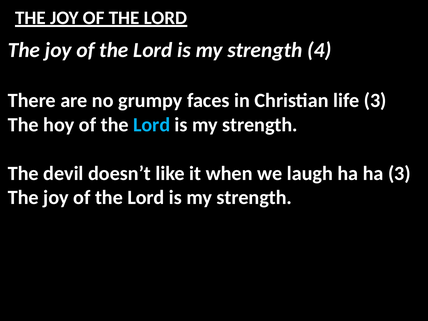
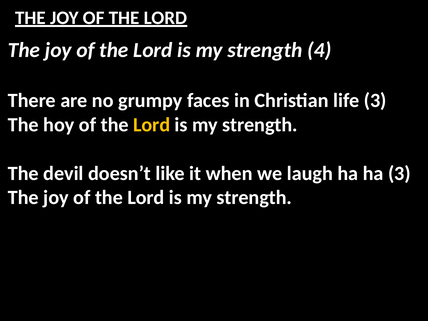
Lord at (152, 125) colour: light blue -> yellow
